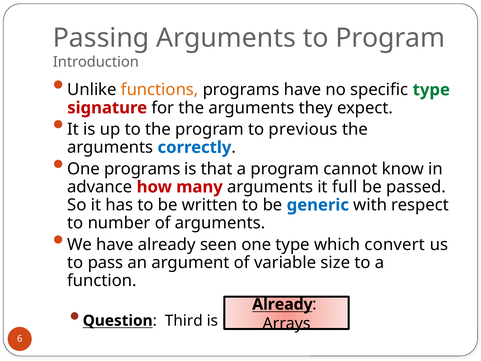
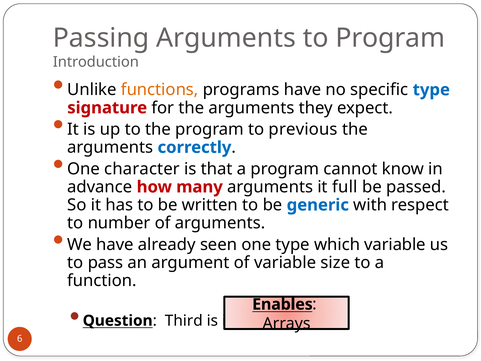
type at (431, 90) colour: green -> blue
One programs: programs -> character
convert at (395, 244): convert -> variable
Already at (282, 304): Already -> Enables
